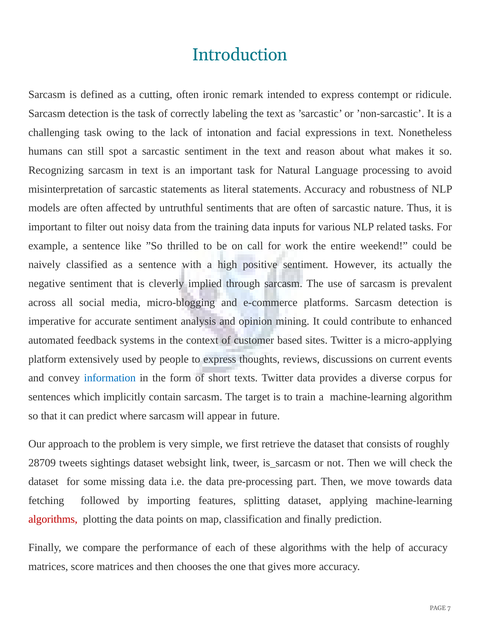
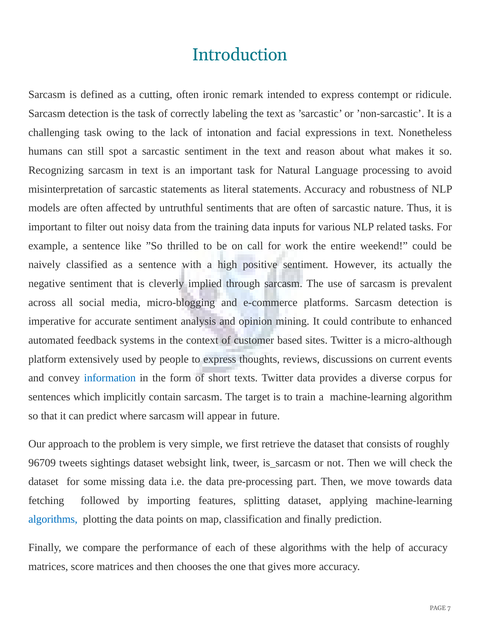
micro-applying: micro-applying -> micro-although
28709: 28709 -> 96709
algorithms at (53, 520) colour: red -> blue
